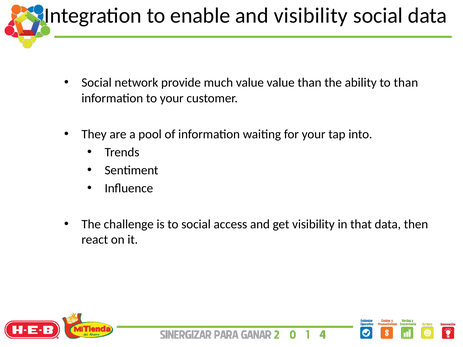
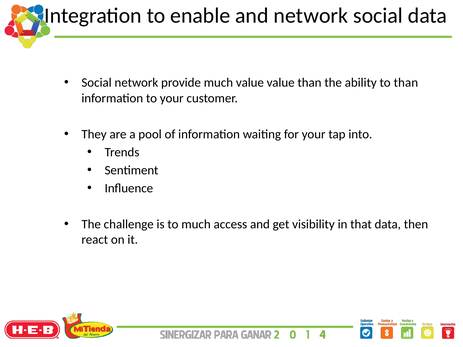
and visibility: visibility -> network
to social: social -> much
